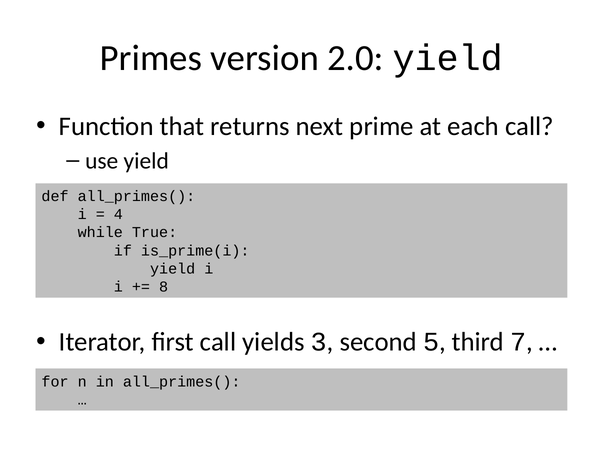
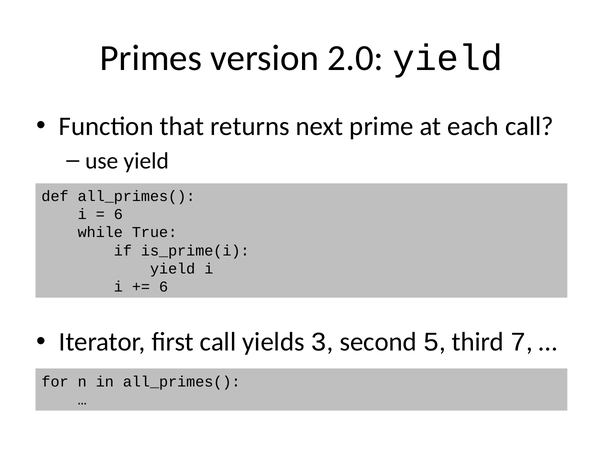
4 at (118, 215): 4 -> 6
8 at (164, 287): 8 -> 6
